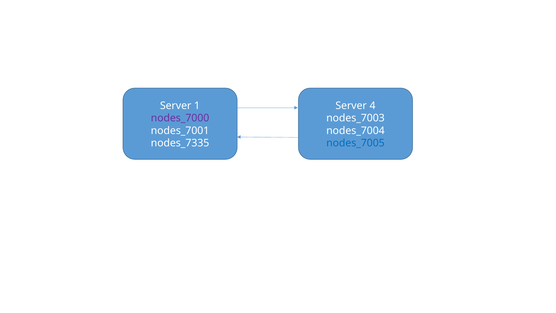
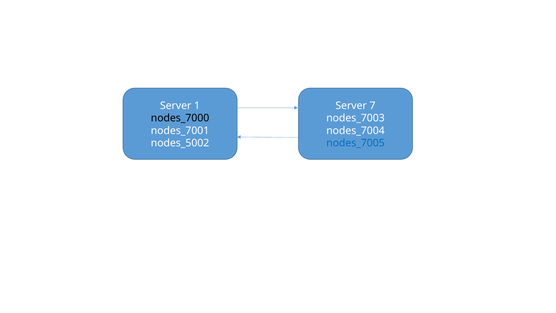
4: 4 -> 7
nodes_7000 colour: purple -> black
nodes_7335: nodes_7335 -> nodes_5002
